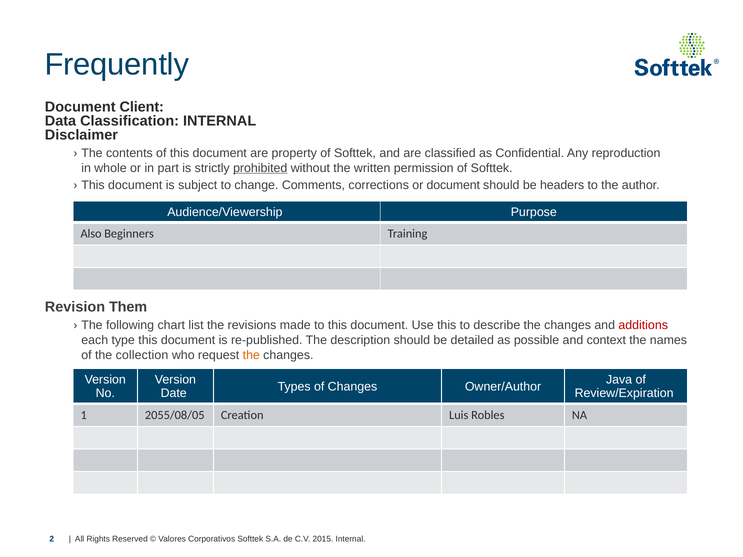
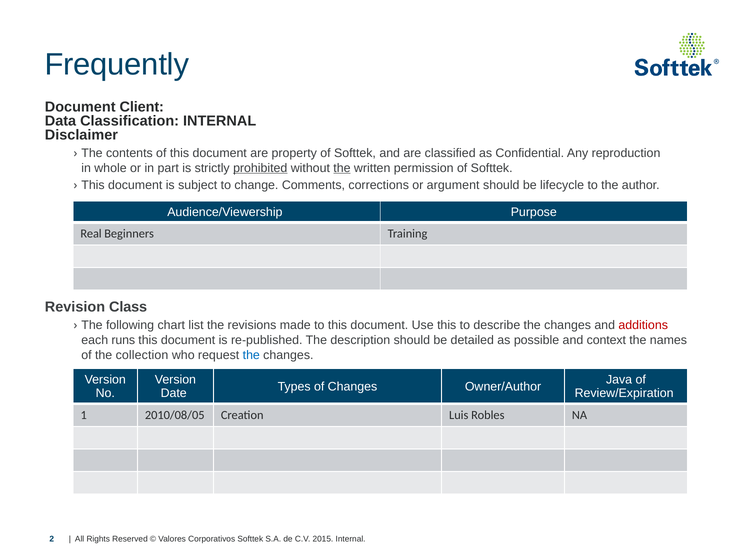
the at (342, 168) underline: none -> present
or document: document -> argument
headers: headers -> lifecycle
Also: Also -> Real
Them: Them -> Class
type: type -> runs
the at (251, 355) colour: orange -> blue
2055/08/05: 2055/08/05 -> 2010/08/05
